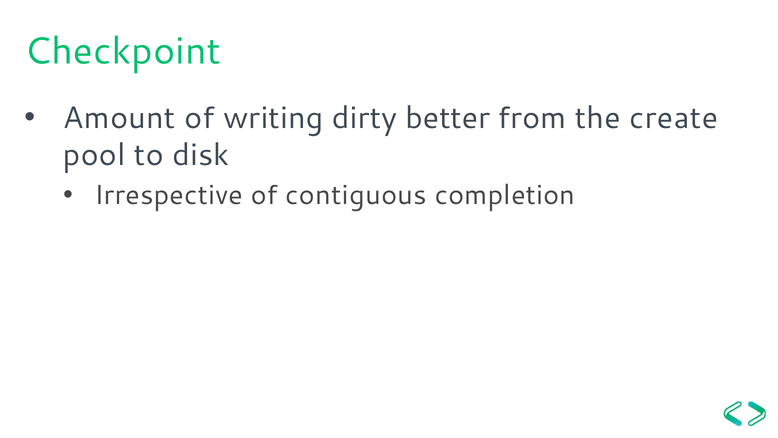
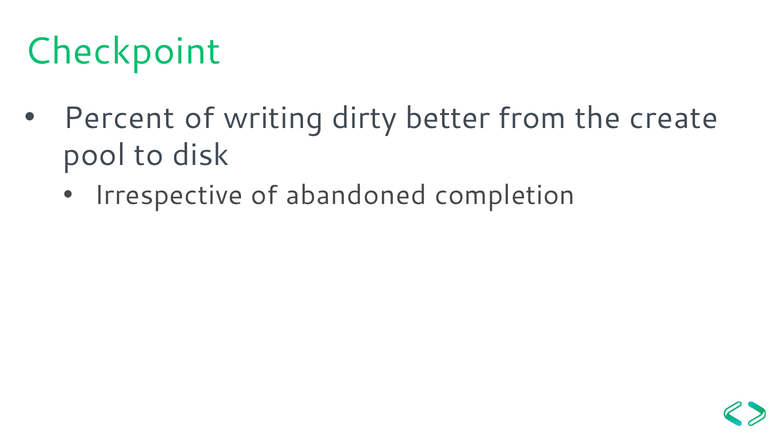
Amount: Amount -> Percent
contiguous: contiguous -> abandoned
